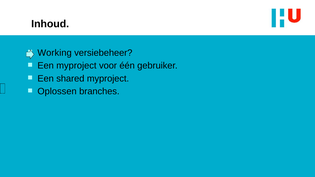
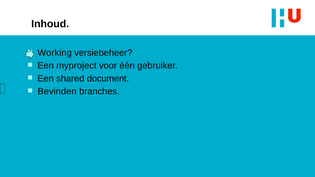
shared myproject: myproject -> document
Oplossen: Oplossen -> Bevinden
